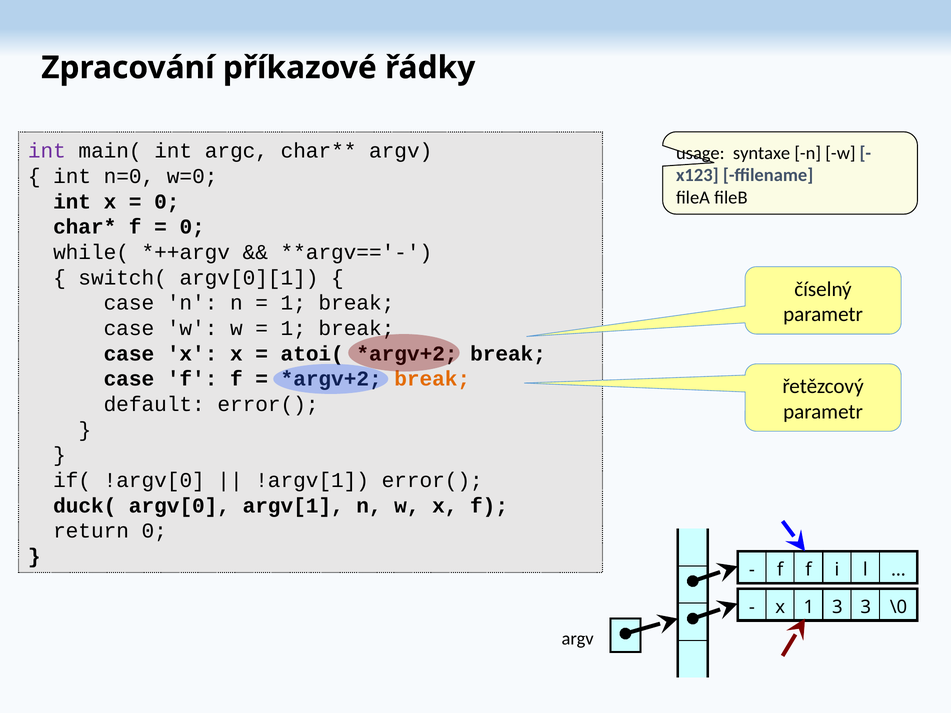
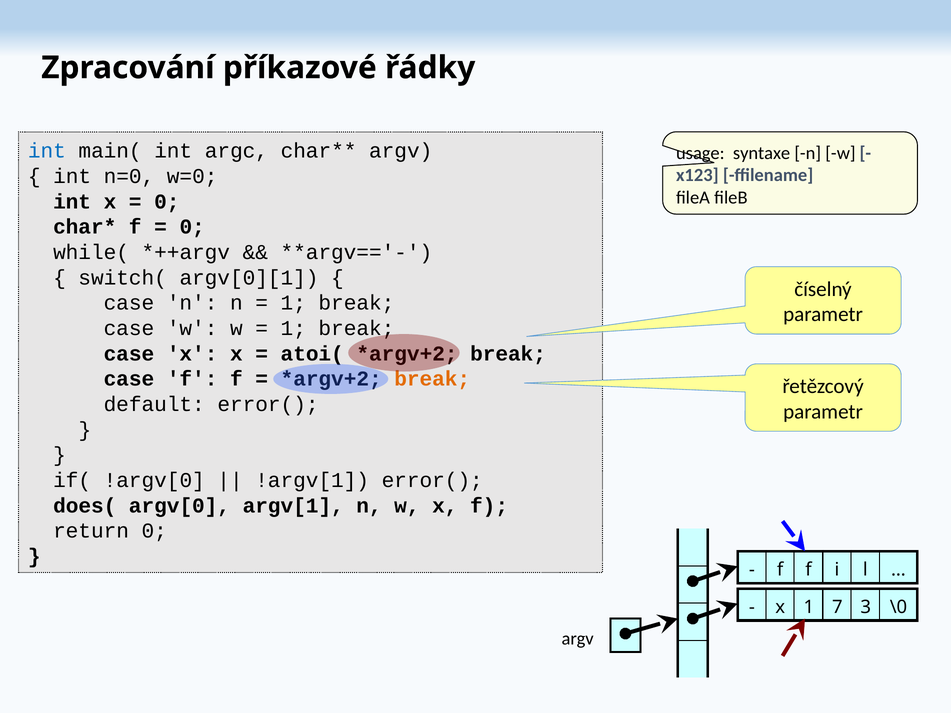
int at (47, 151) colour: purple -> blue
duck(: duck( -> does(
1 3: 3 -> 7
